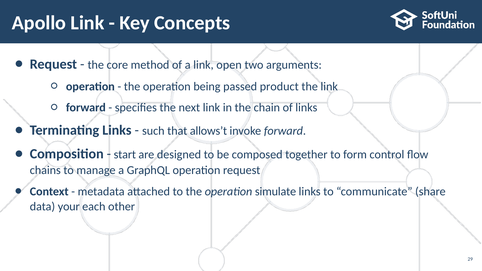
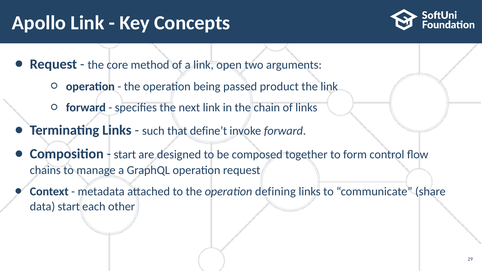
allows’t: allows’t -> define’t
simulate: simulate -> defining
data your: your -> start
